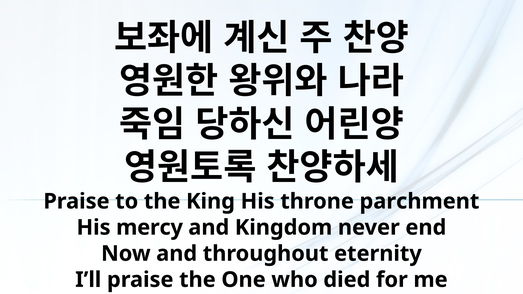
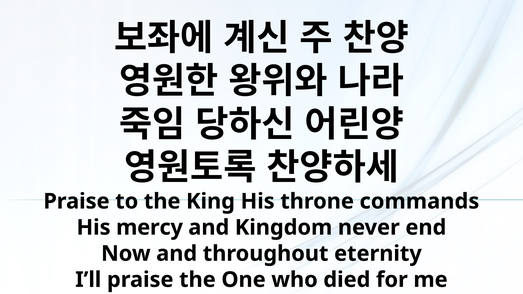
parchment: parchment -> commands
